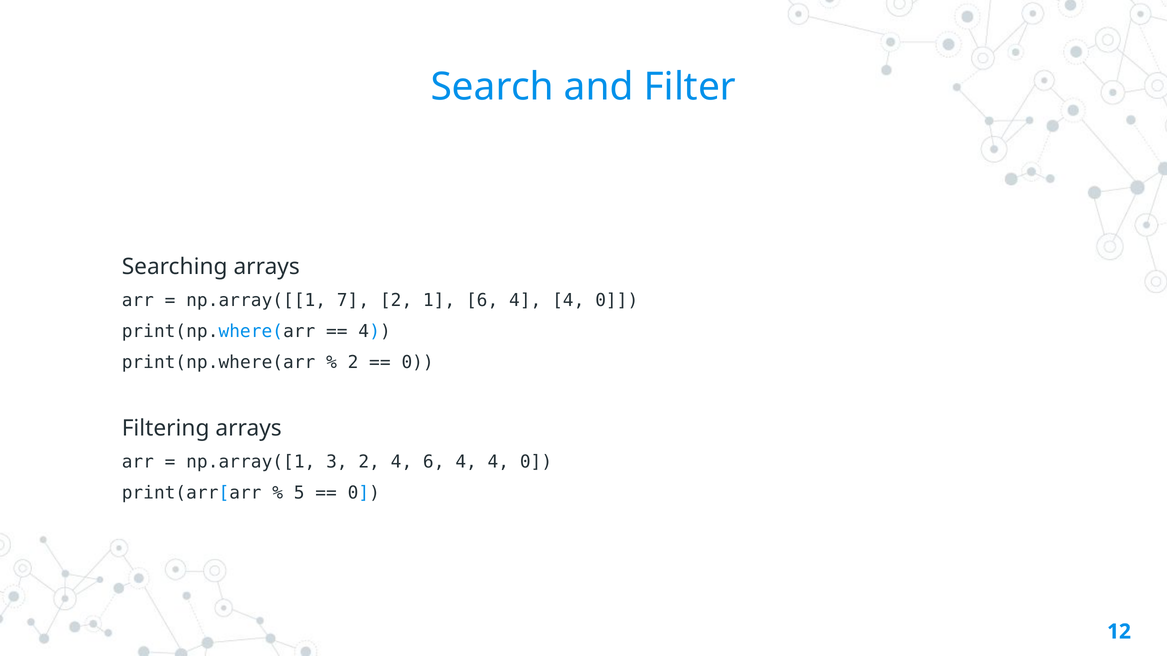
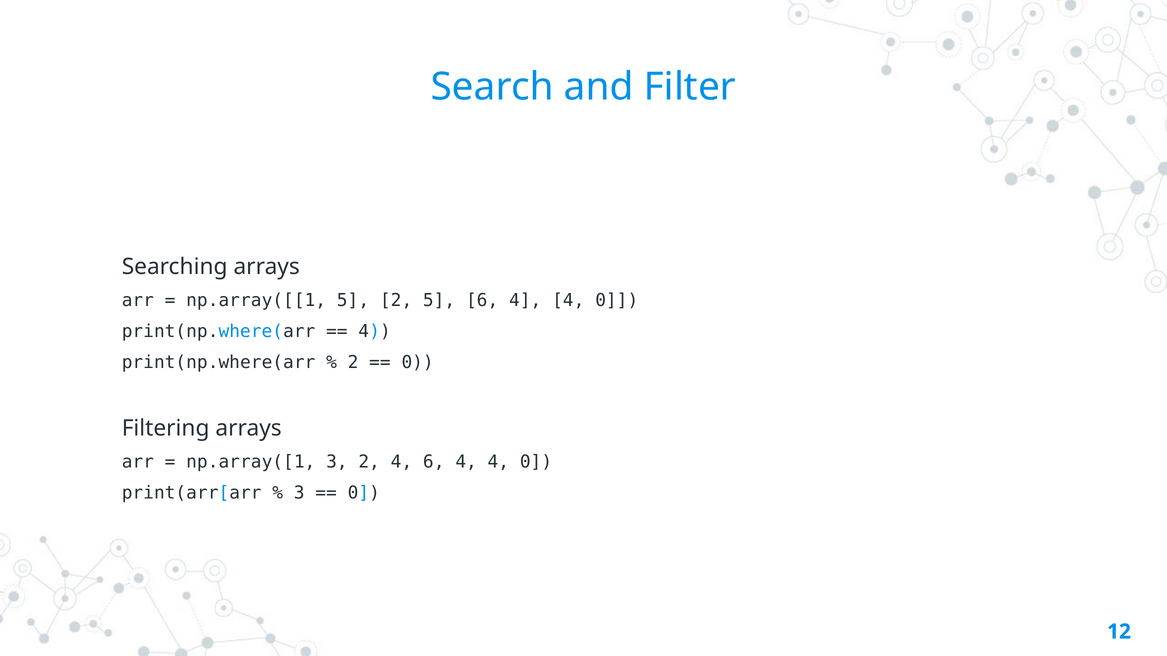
np.array([[1 7: 7 -> 5
2 1: 1 -> 5
5 at (299, 493): 5 -> 3
